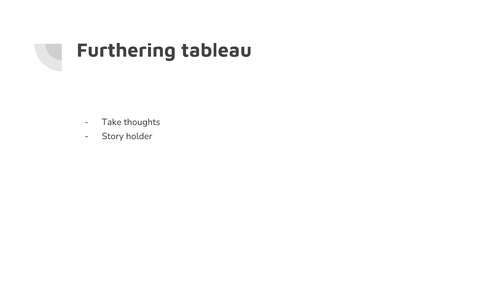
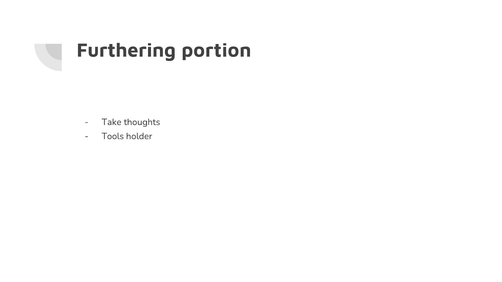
tableau: tableau -> portion
Story: Story -> Tools
